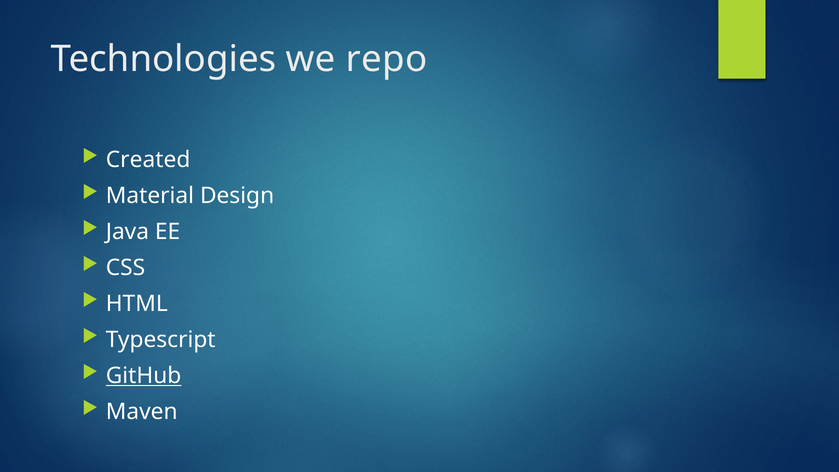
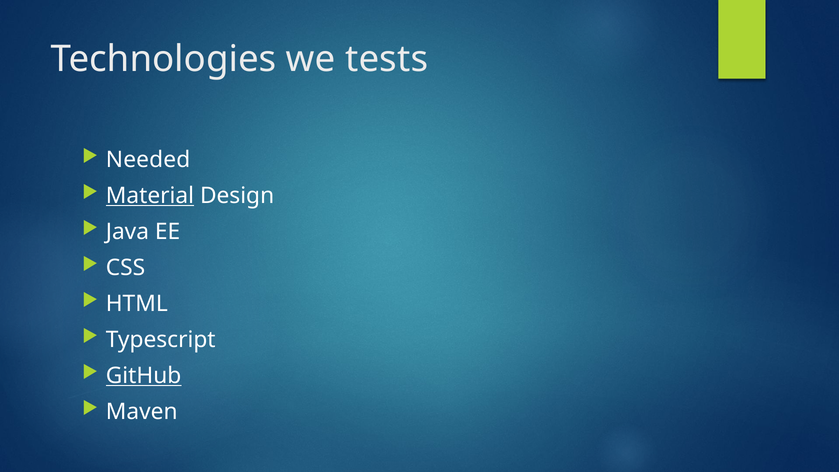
repo: repo -> tests
Created: Created -> Needed
Material underline: none -> present
